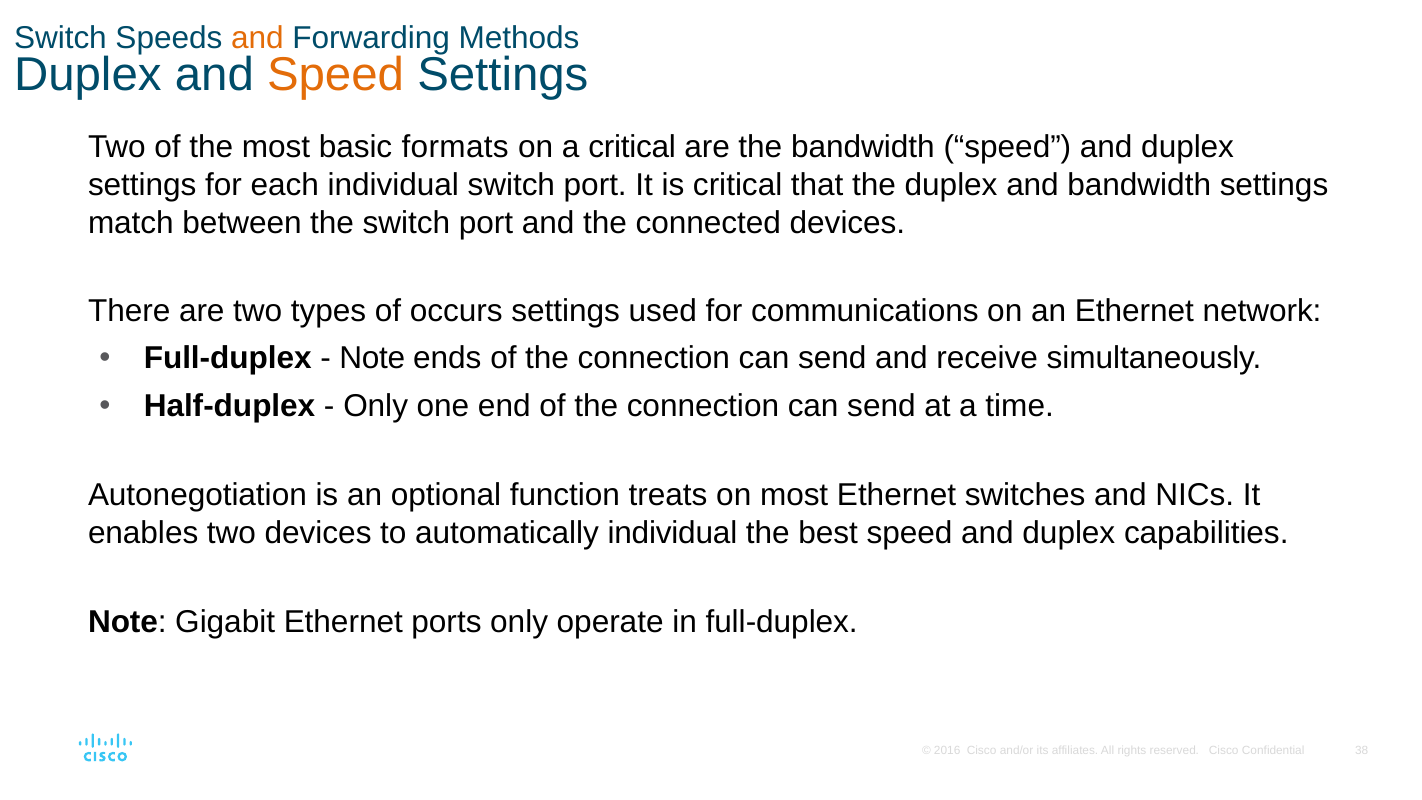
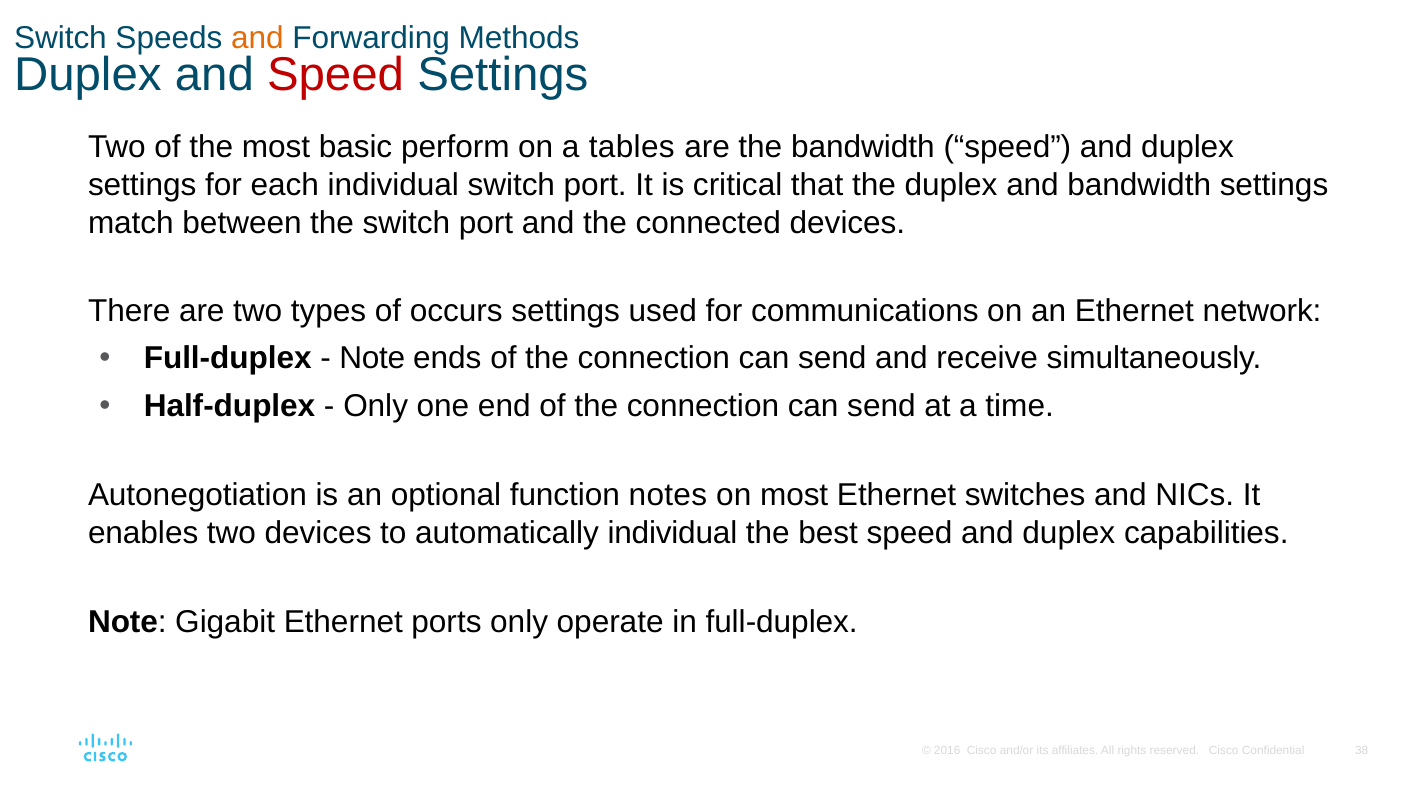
Speed at (336, 75) colour: orange -> red
formats: formats -> perform
a critical: critical -> tables
treats: treats -> notes
